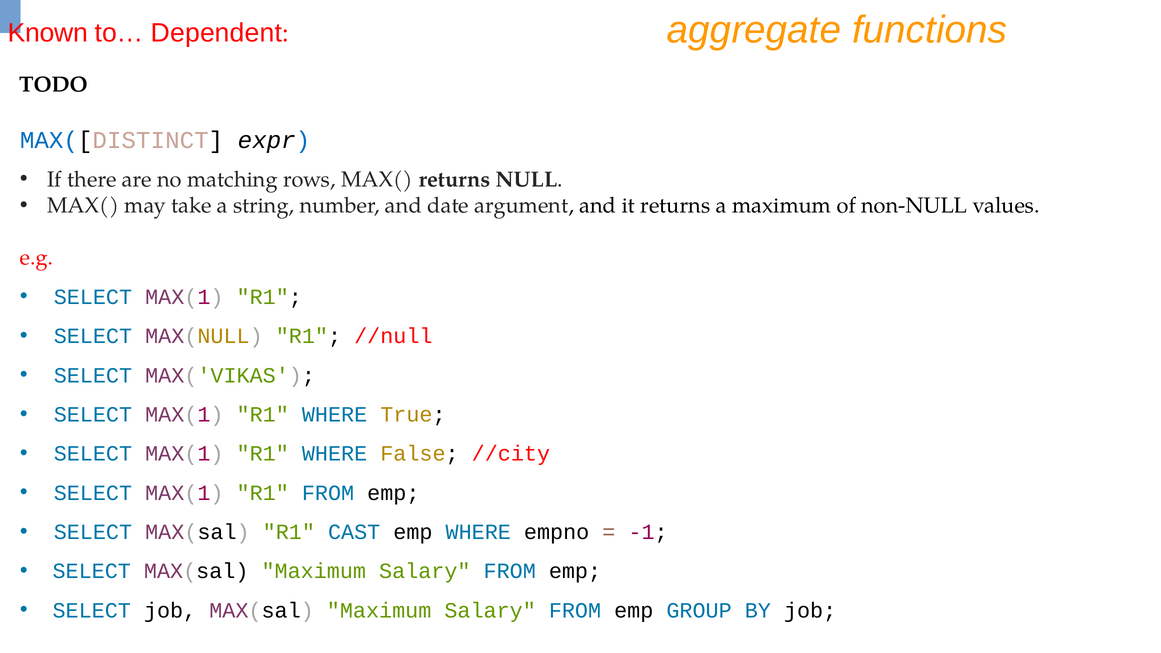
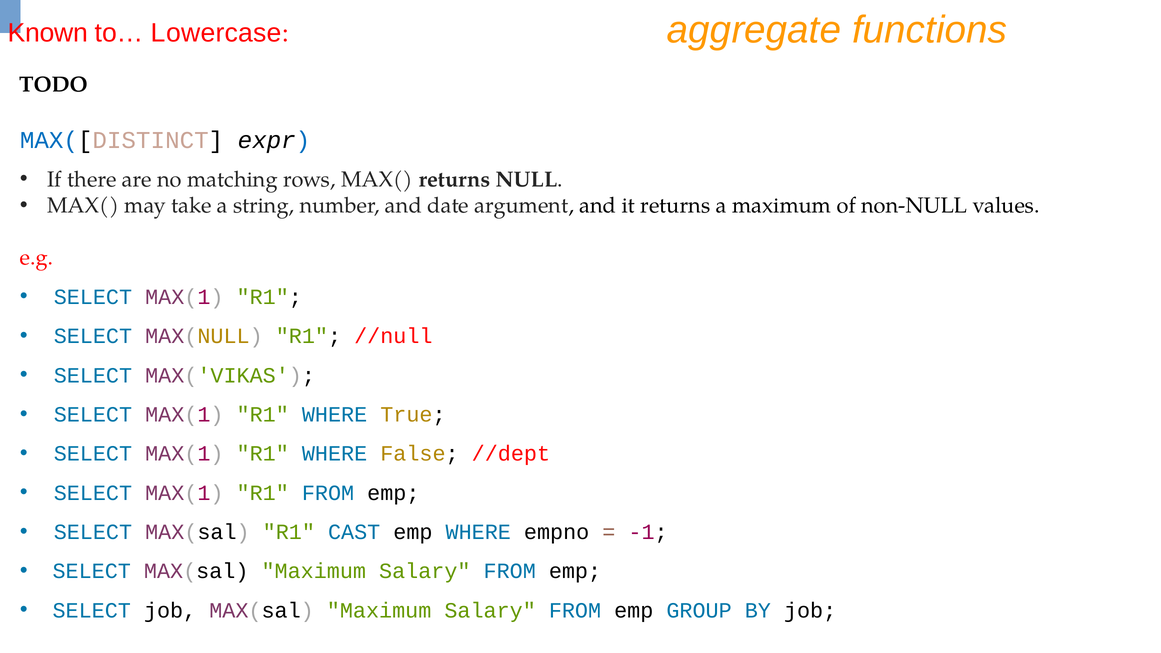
Dependent: Dependent -> Lowercase
//city: //city -> //dept
